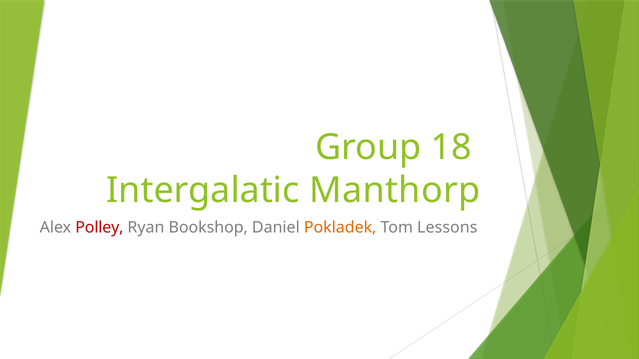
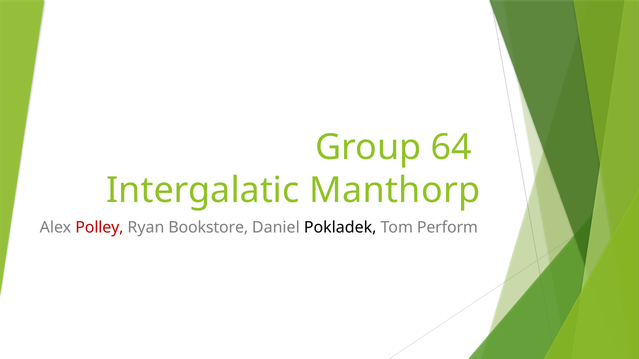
18: 18 -> 64
Bookshop: Bookshop -> Bookstore
Pokladek colour: orange -> black
Lessons: Lessons -> Perform
